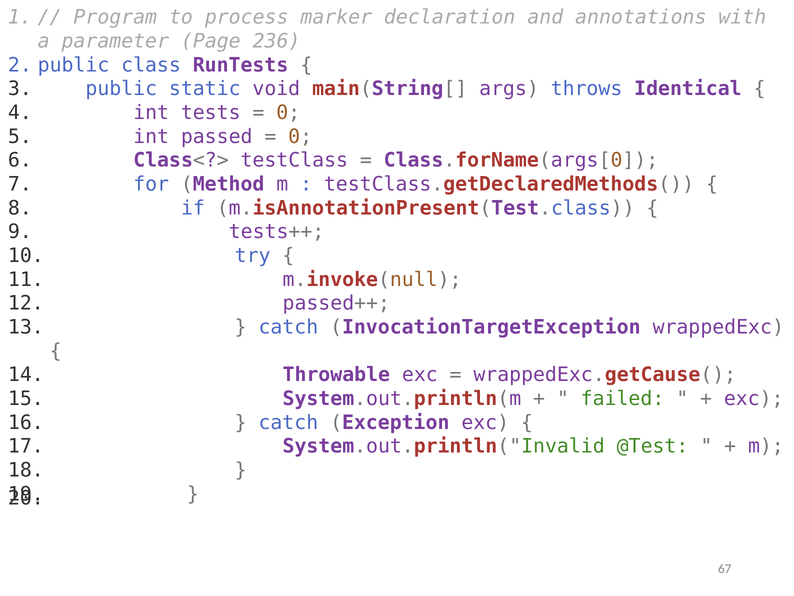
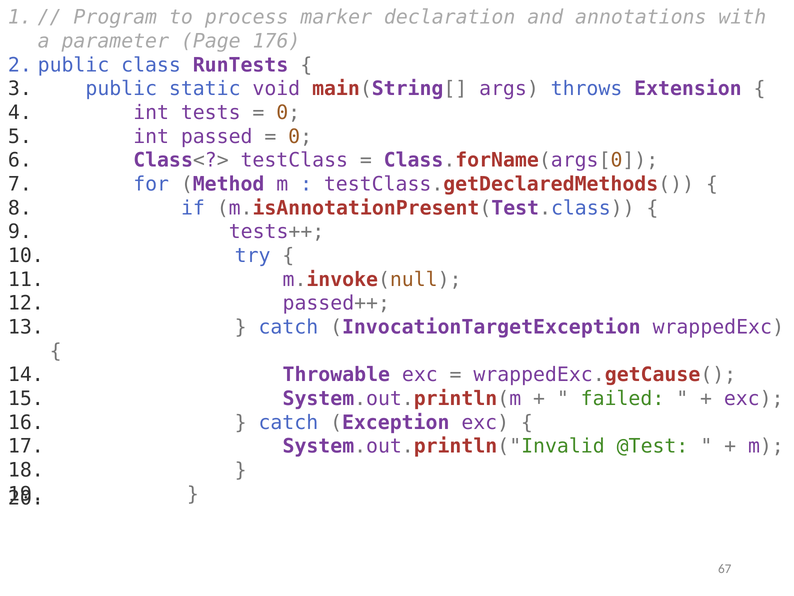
236: 236 -> 176
Identical: Identical -> Extension
